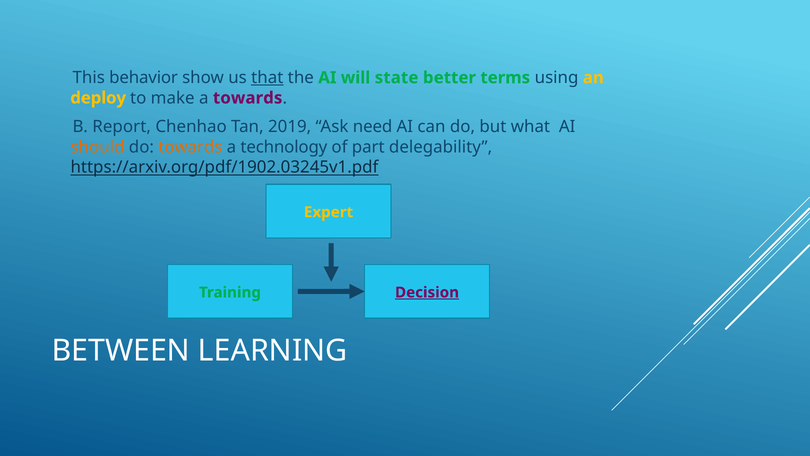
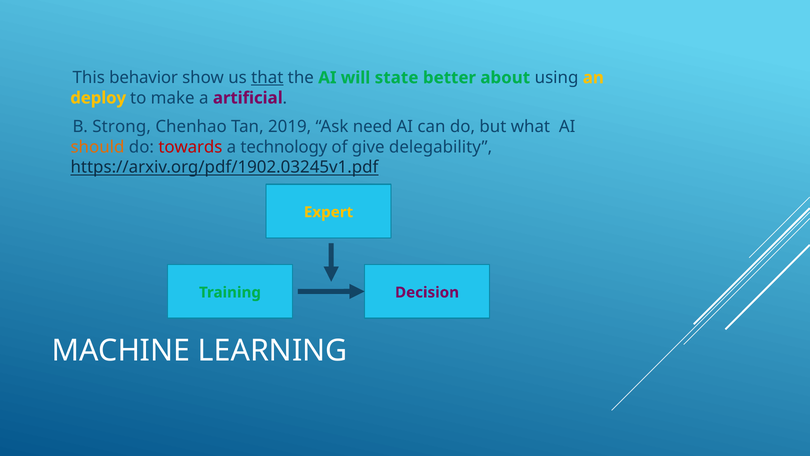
terms: terms -> about
a towards: towards -> artificial
Report: Report -> Strong
towards at (190, 147) colour: orange -> red
part: part -> give
Decision underline: present -> none
BETWEEN: BETWEEN -> MACHINE
